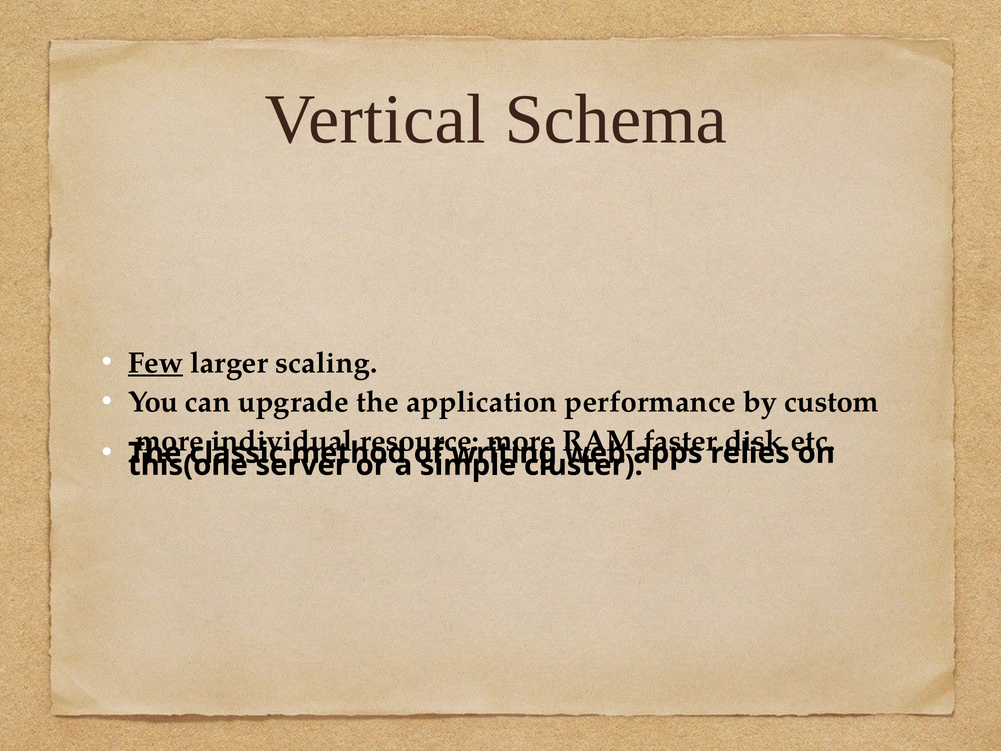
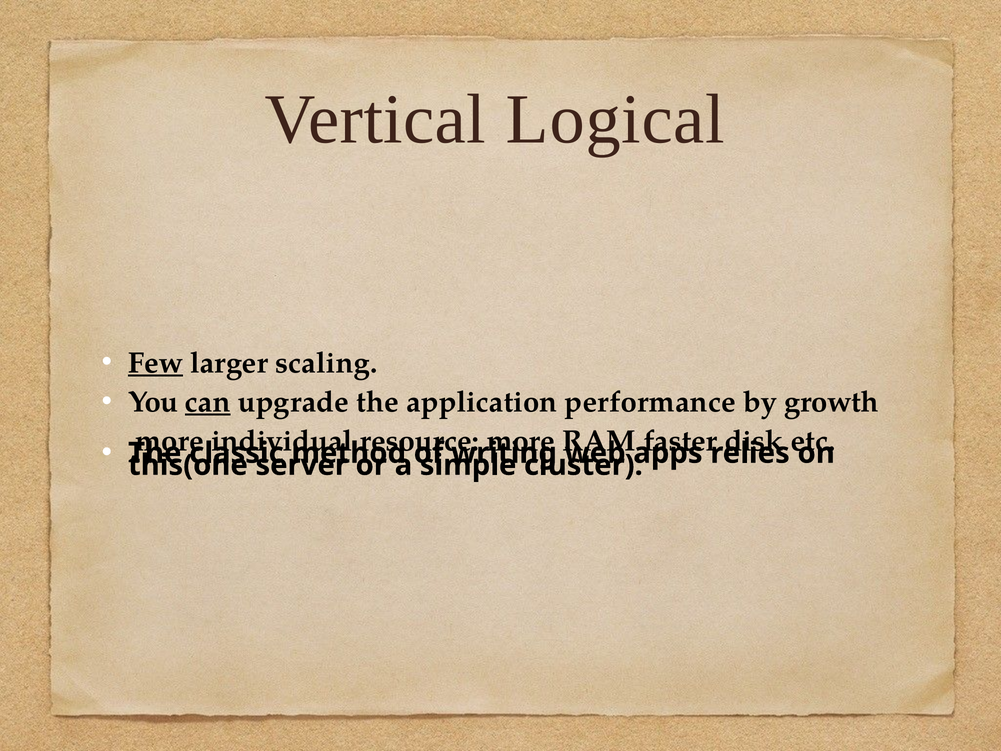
Schema: Schema -> Logical
can underline: none -> present
custom: custom -> growth
